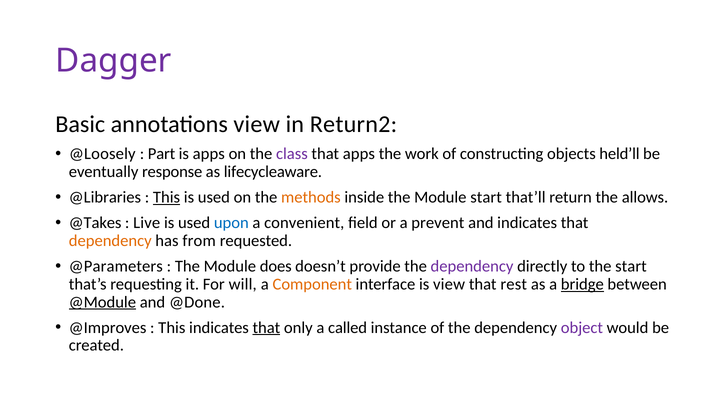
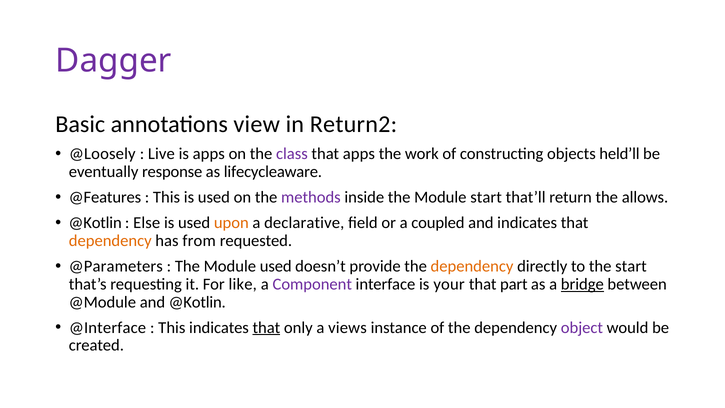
Part: Part -> Live
@Libraries: @Libraries -> @Features
This at (167, 197) underline: present -> none
methods colour: orange -> purple
@Takes at (95, 223): @Takes -> @Kotlin
Live: Live -> Else
upon colour: blue -> orange
convenient: convenient -> declarative
prevent: prevent -> coupled
Module does: does -> used
dependency at (472, 266) colour: purple -> orange
will: will -> like
Component colour: orange -> purple
is view: view -> your
rest: rest -> part
@Module underline: present -> none
and @Done: @Done -> @Kotlin
@Improves: @Improves -> @Interface
called: called -> views
